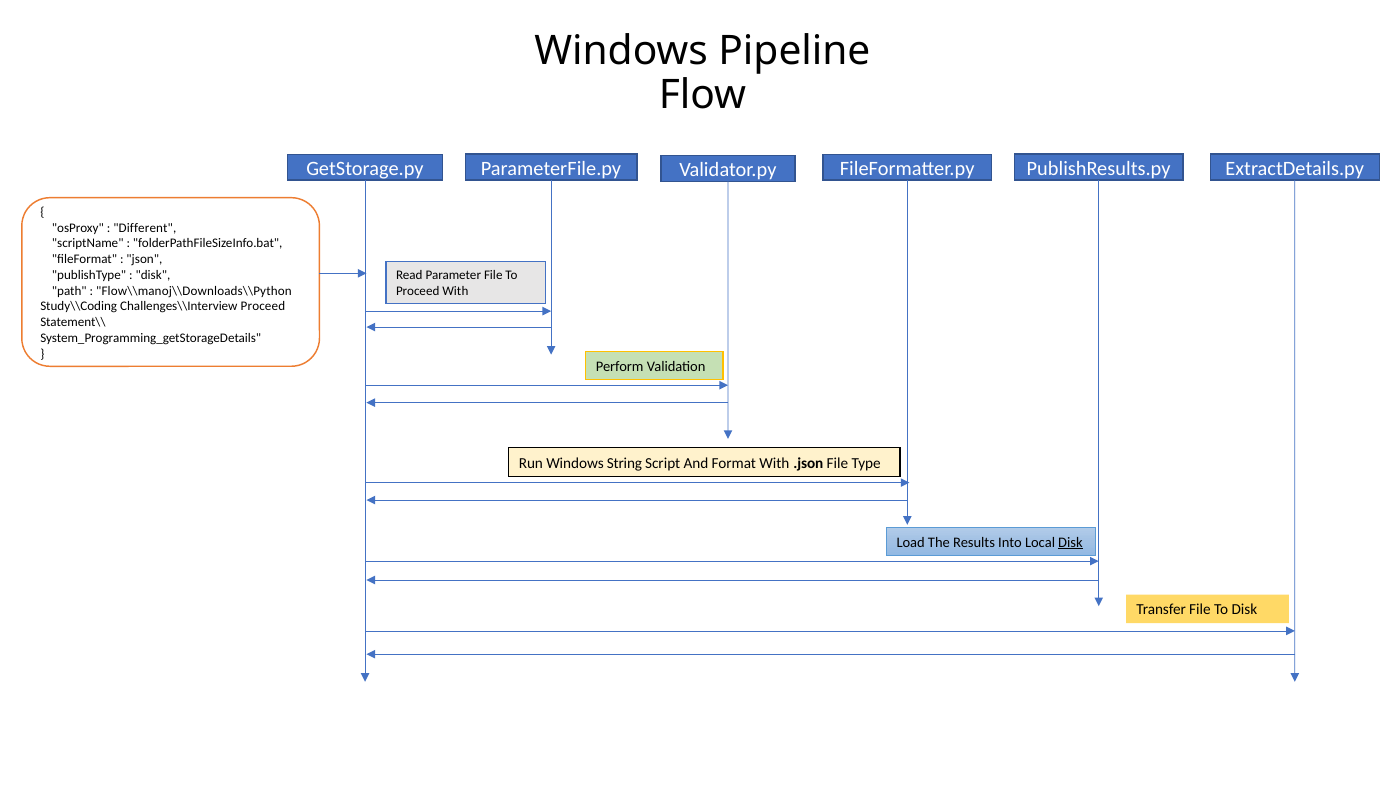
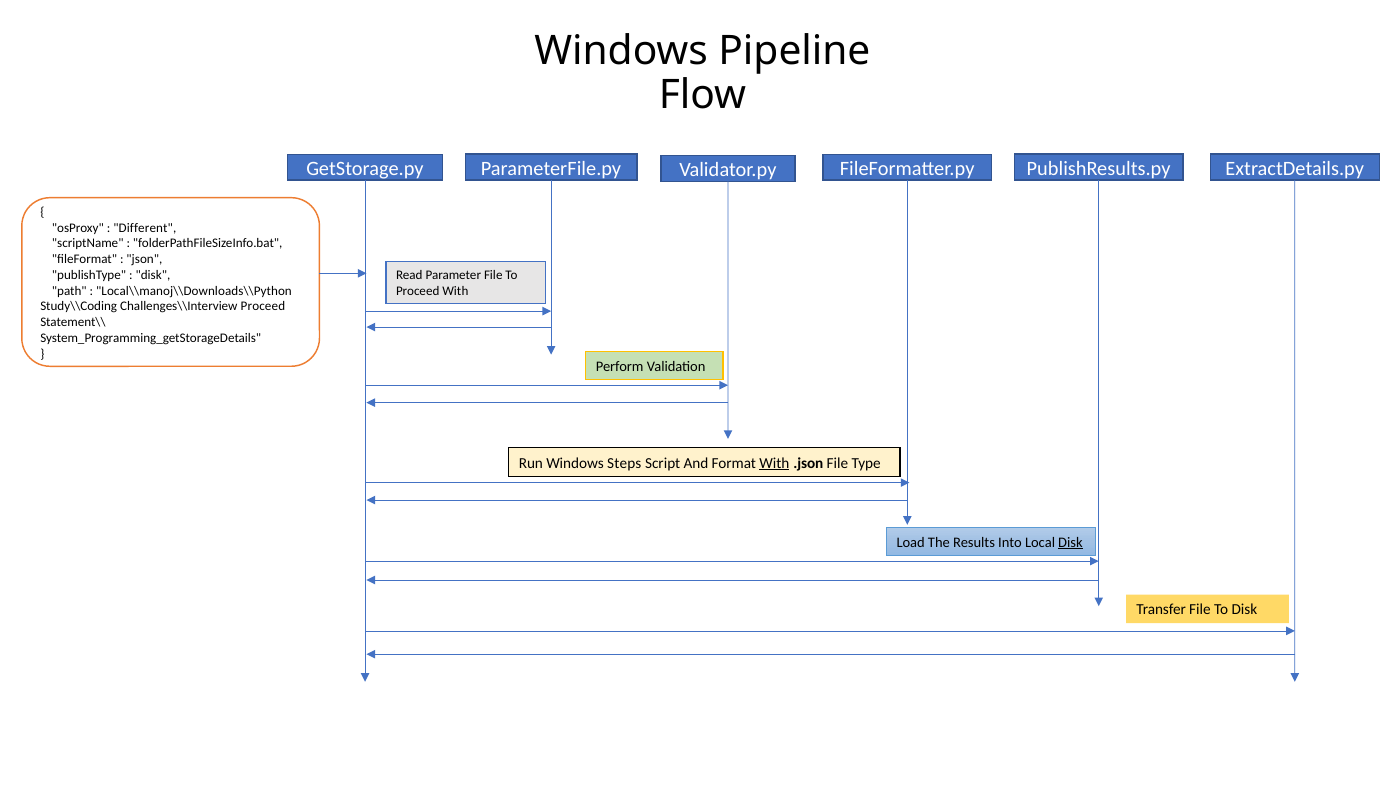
Flow\\manoj\\Downloads\\Python: Flow\\manoj\\Downloads\\Python -> Local\\manoj\\Downloads\\Python
String: String -> Steps
With at (774, 463) underline: none -> present
